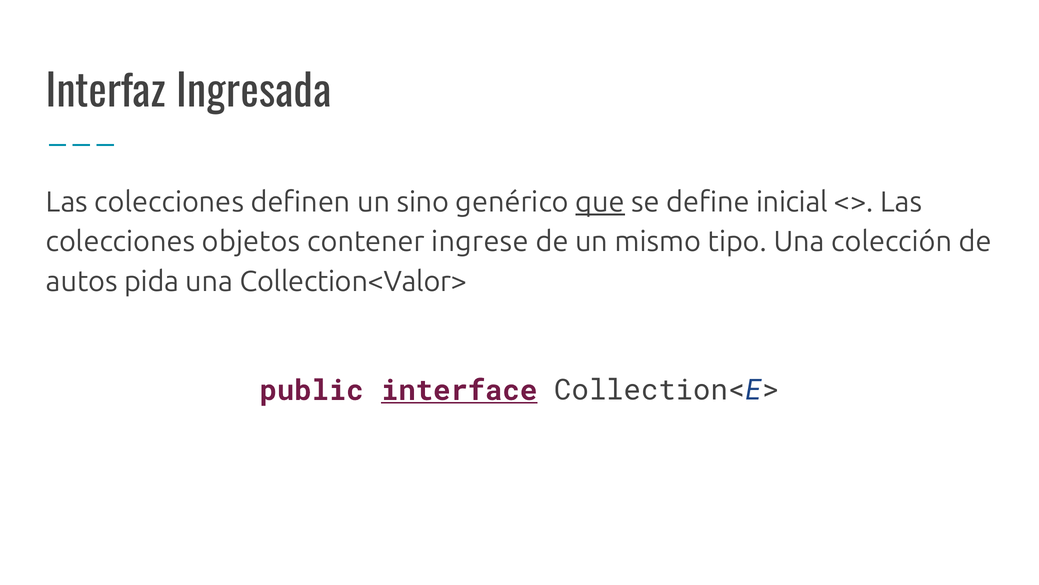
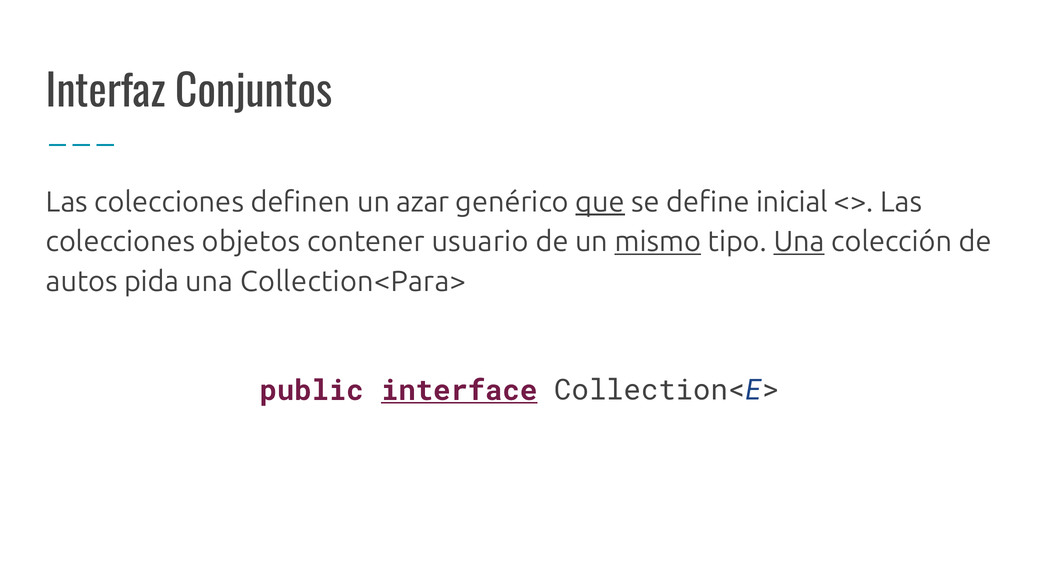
Ingresada: Ingresada -> Conjuntos
sino: sino -> azar
ingrese: ingrese -> usuario
mismo underline: none -> present
Una at (799, 242) underline: none -> present
Collection<Valor>: Collection<Valor> -> Collection<Para>
